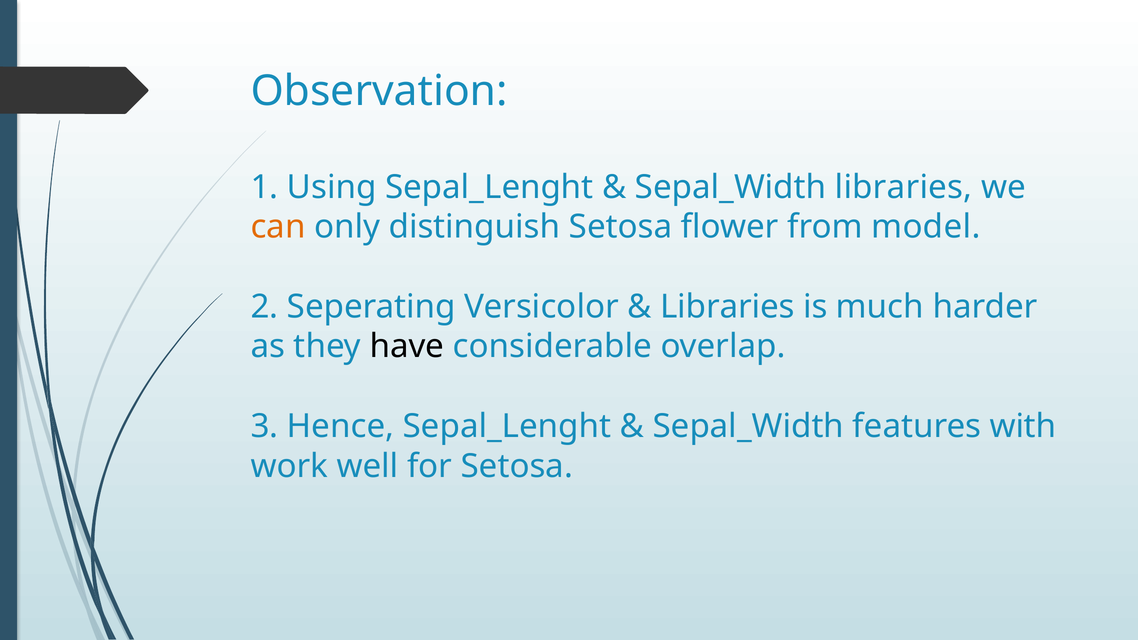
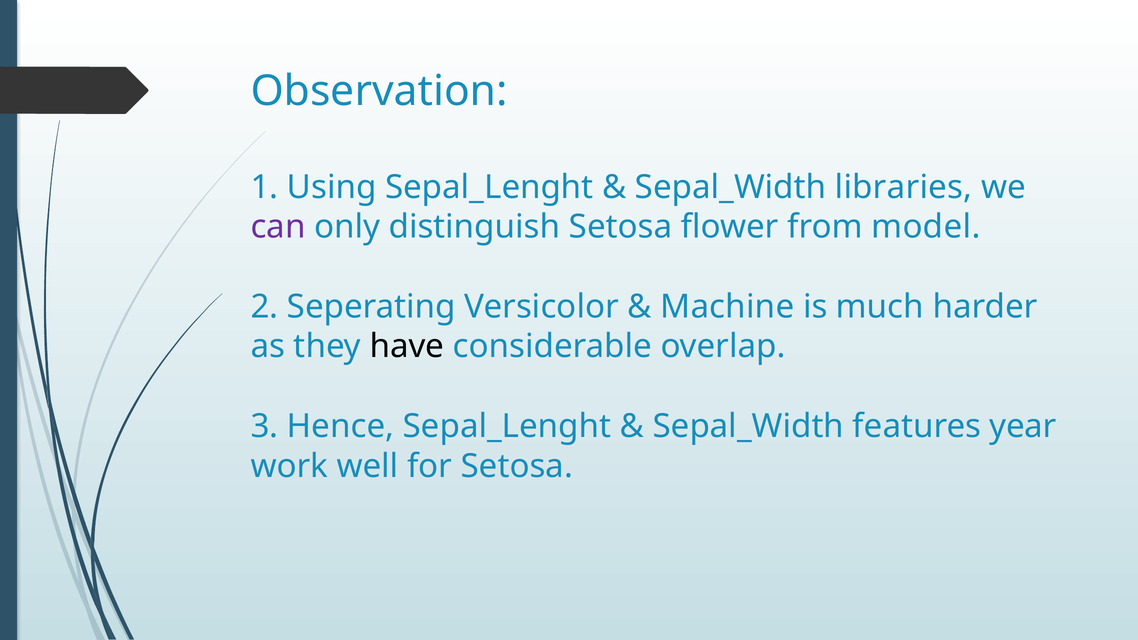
can colour: orange -> purple
Libraries at (727, 307): Libraries -> Machine
with: with -> year
